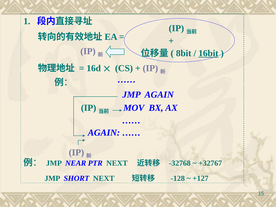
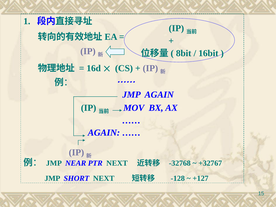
16bit underline: present -> none
